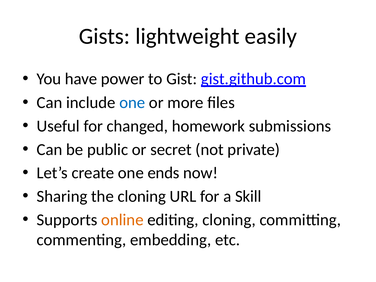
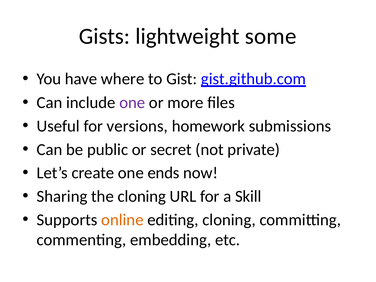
easily: easily -> some
power: power -> where
one at (132, 103) colour: blue -> purple
changed: changed -> versions
